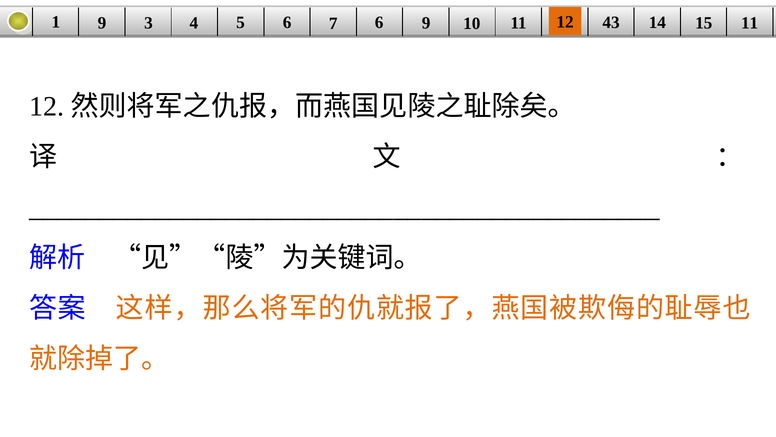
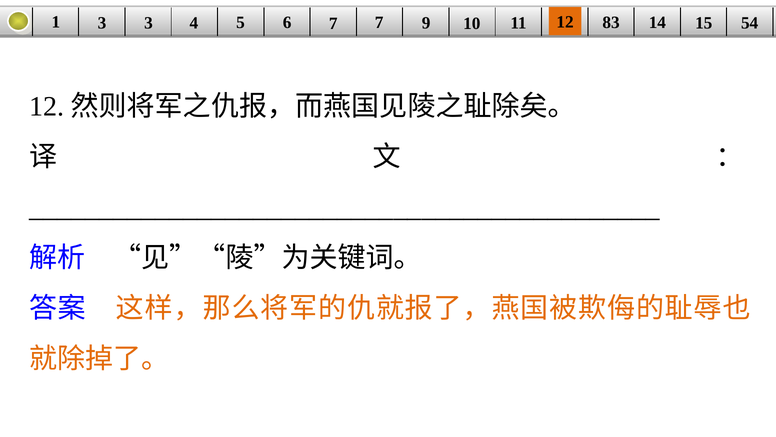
1 9: 9 -> 3
7 6: 6 -> 7
43: 43 -> 83
15 11: 11 -> 54
